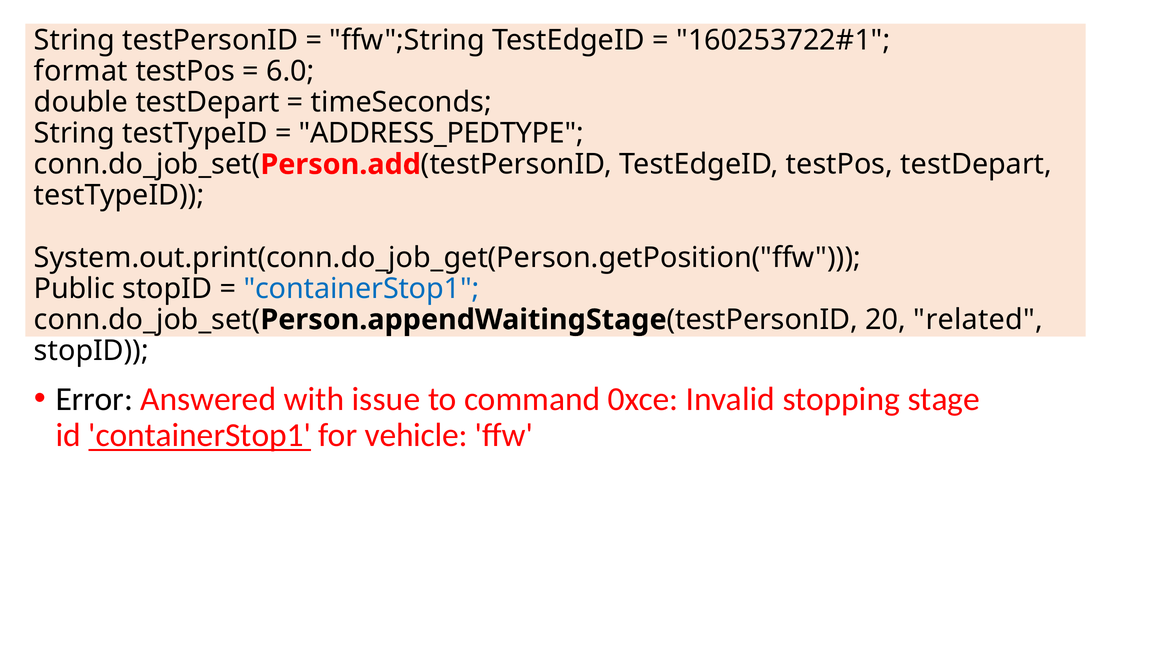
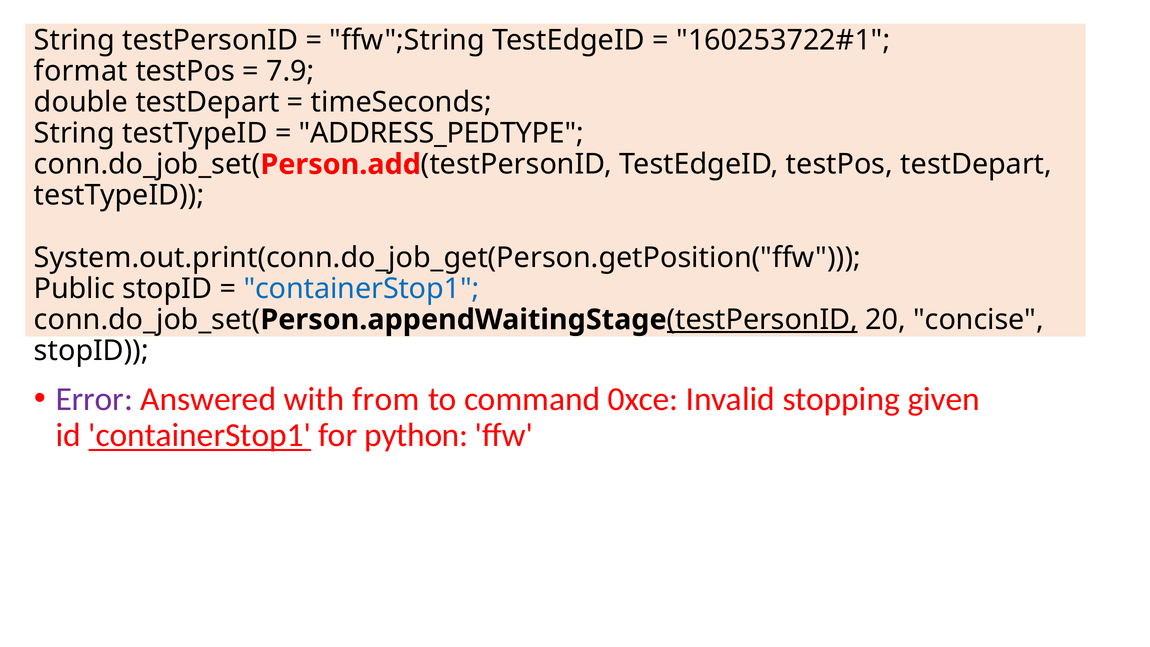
6.0: 6.0 -> 7.9
testPersonID at (762, 320) underline: none -> present
related: related -> concise
Error colour: black -> purple
issue: issue -> from
stage: stage -> given
vehicle: vehicle -> python
